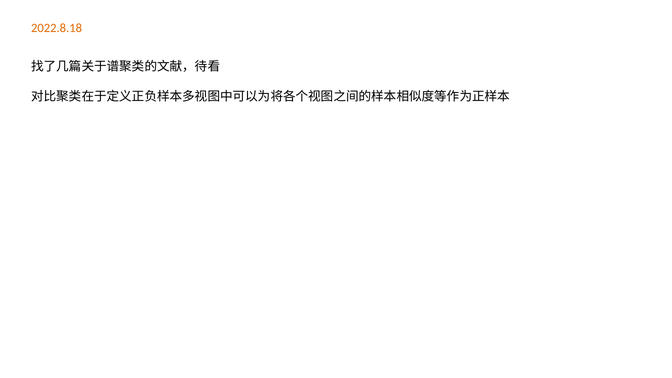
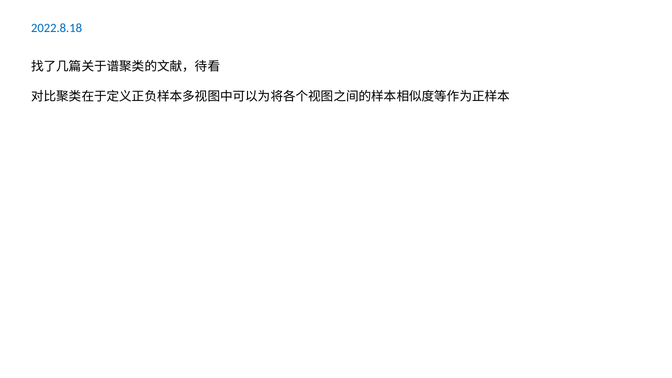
2022.8.18 colour: orange -> blue
